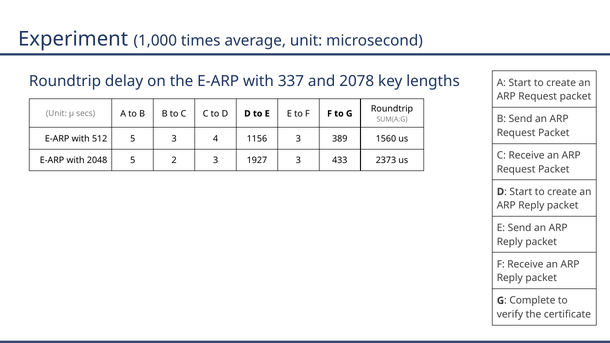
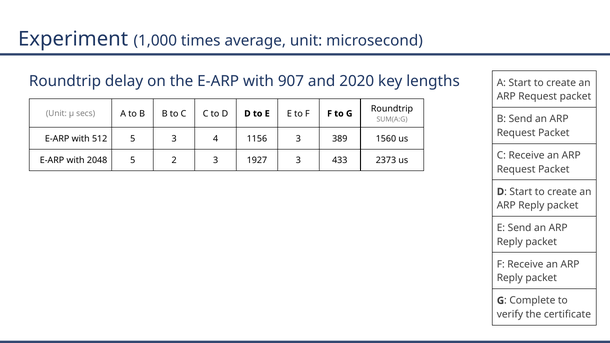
337: 337 -> 907
2078: 2078 -> 2020
